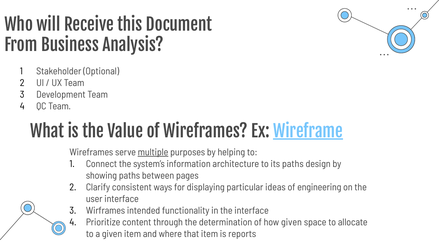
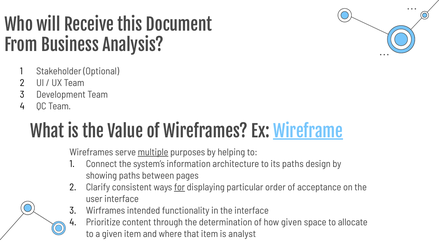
for underline: none -> present
ideas: ideas -> order
engineering: engineering -> acceptance
reports: reports -> analyst
